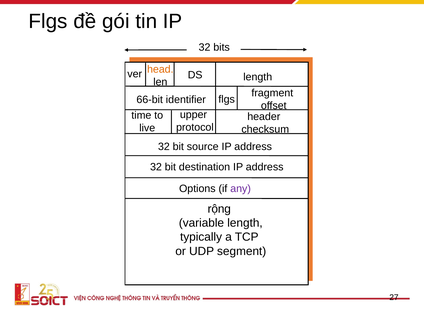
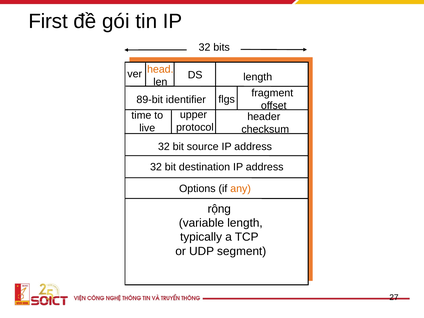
Flgs at (48, 22): Flgs -> First
66-bit: 66-bit -> 89-bit
any colour: purple -> orange
